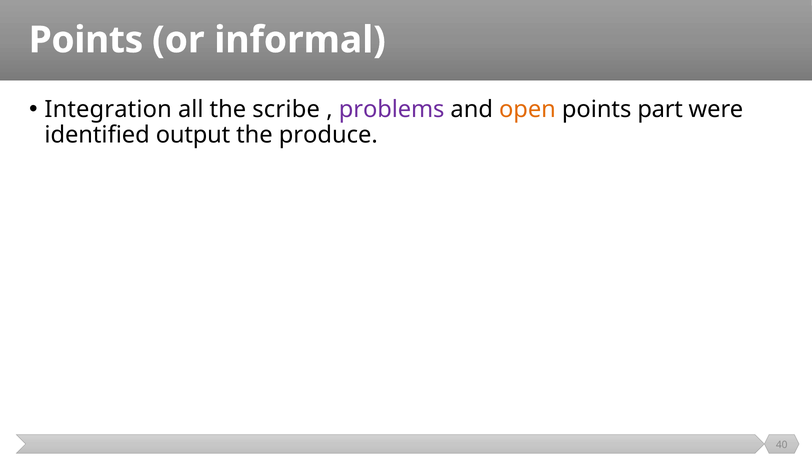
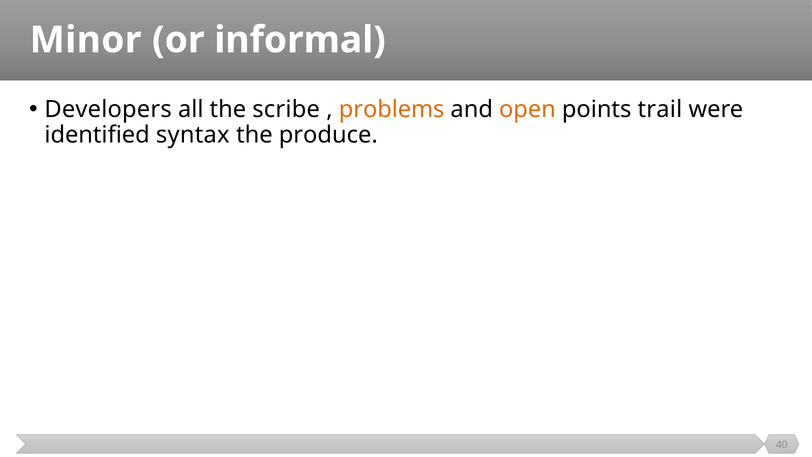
Points at (86, 40): Points -> Minor
Integration: Integration -> Developers
problems colour: purple -> orange
part: part -> trail
output: output -> syntax
